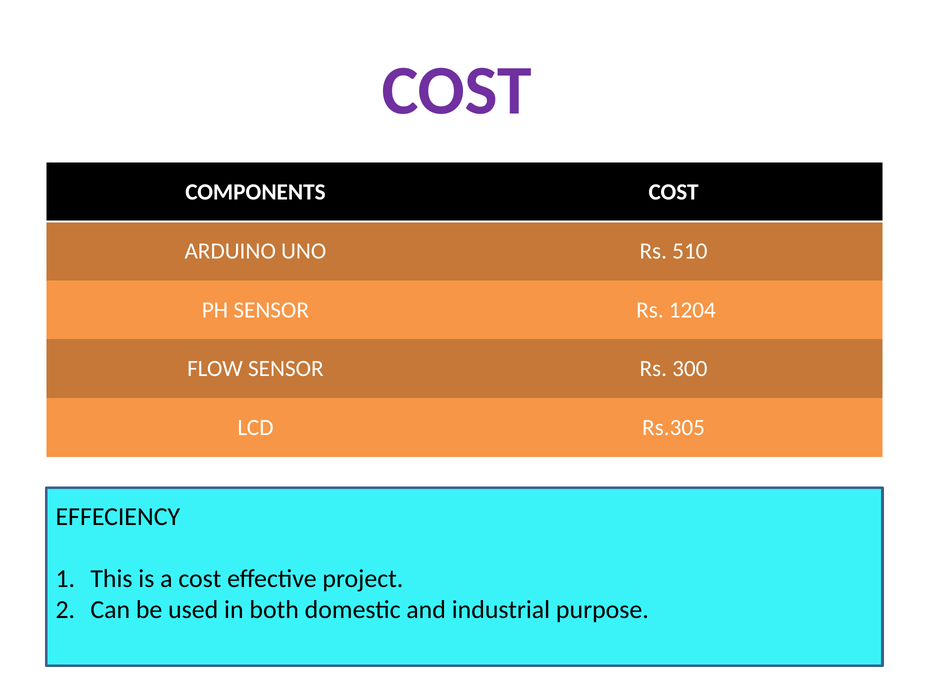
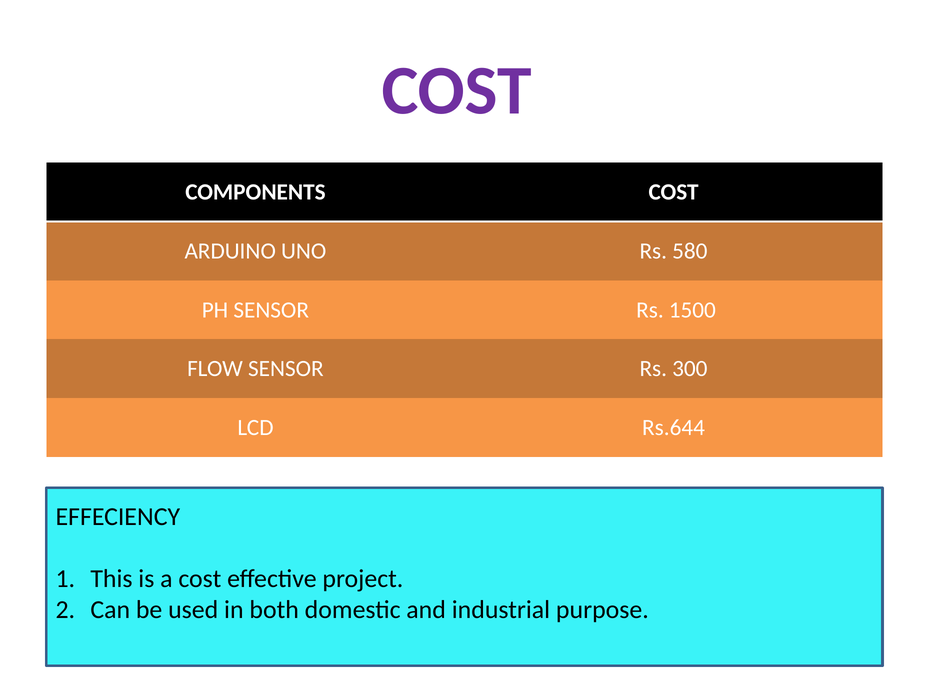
510: 510 -> 580
1204: 1204 -> 1500
Rs.305: Rs.305 -> Rs.644
